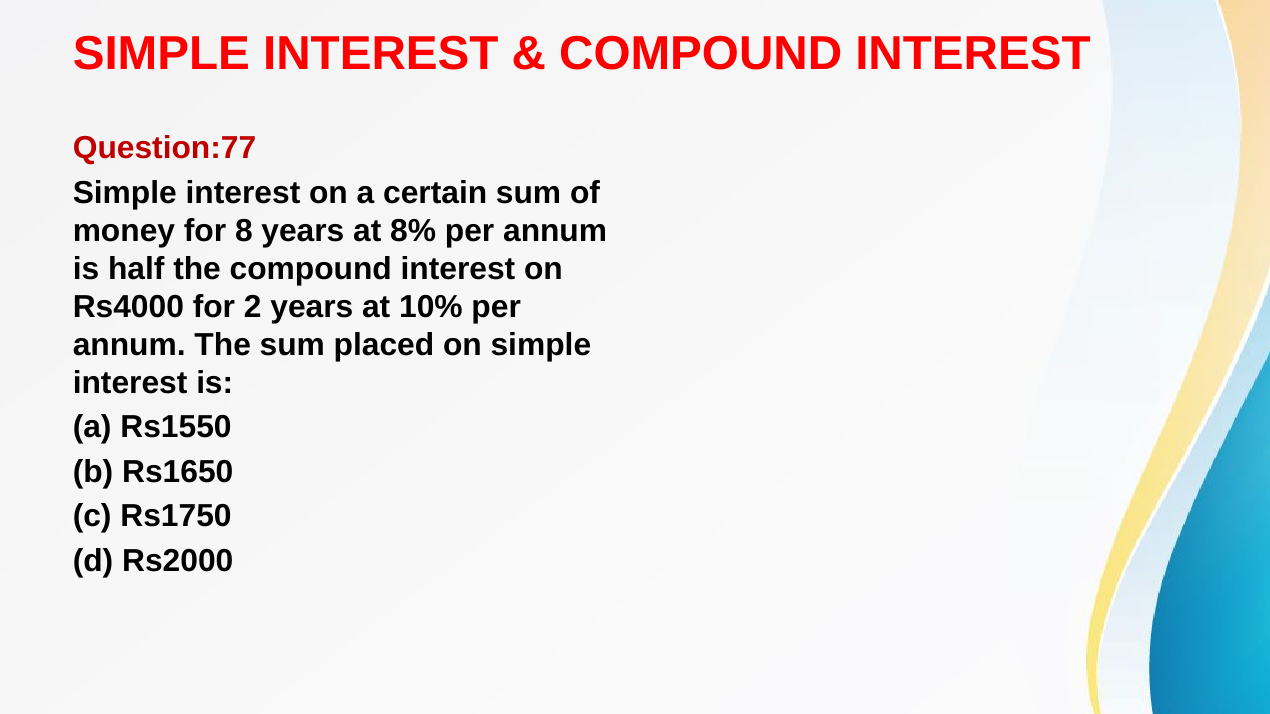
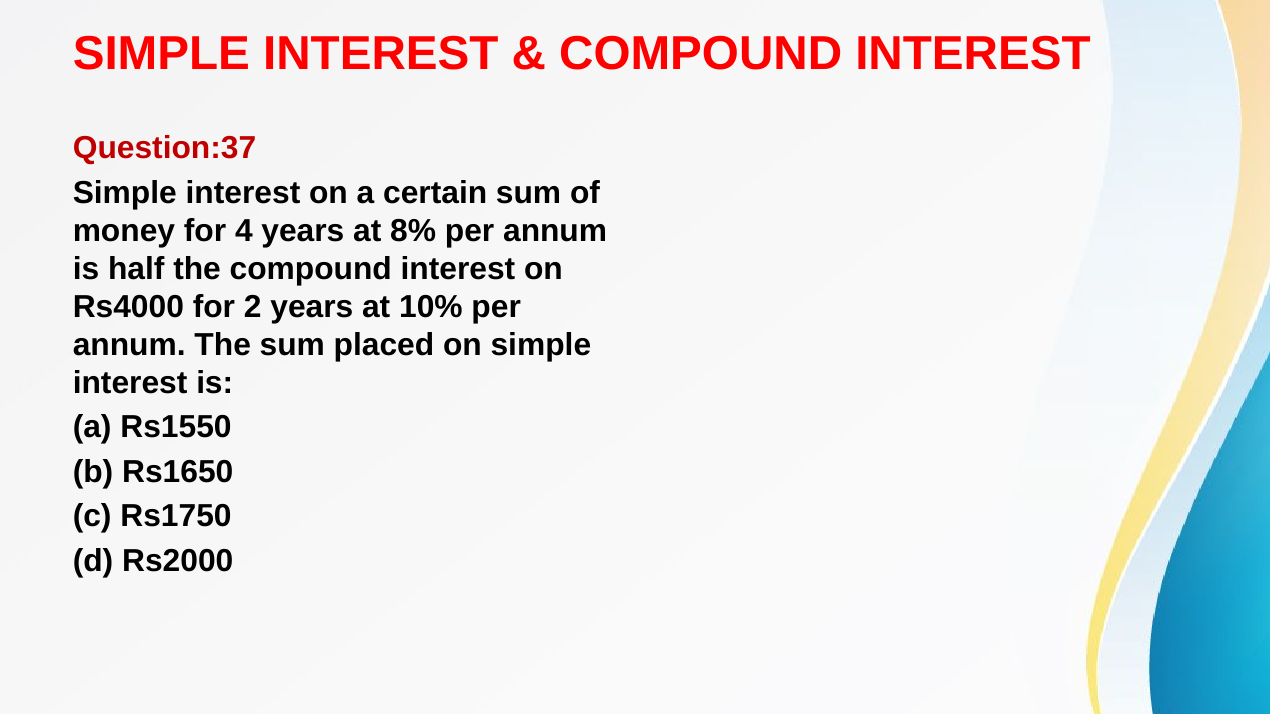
Question:77: Question:77 -> Question:37
8: 8 -> 4
